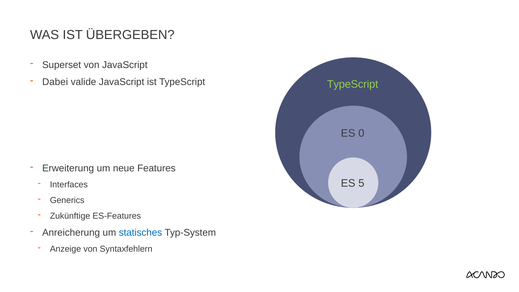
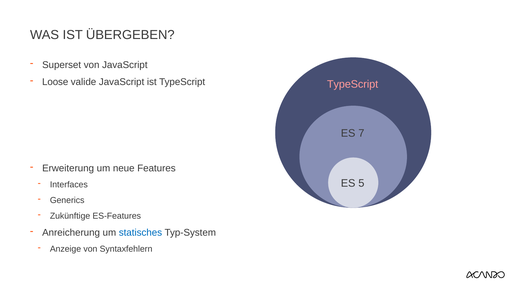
Dabei: Dabei -> Loose
TypeScript at (353, 84) colour: light green -> pink
0: 0 -> 7
